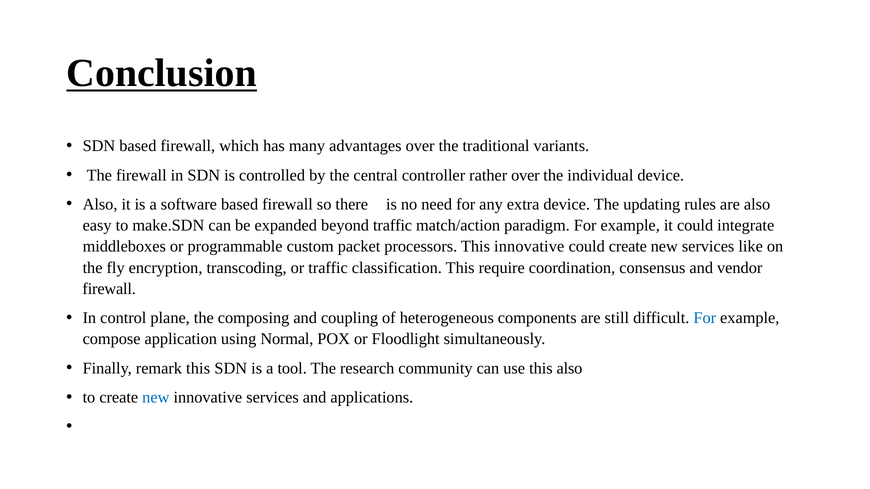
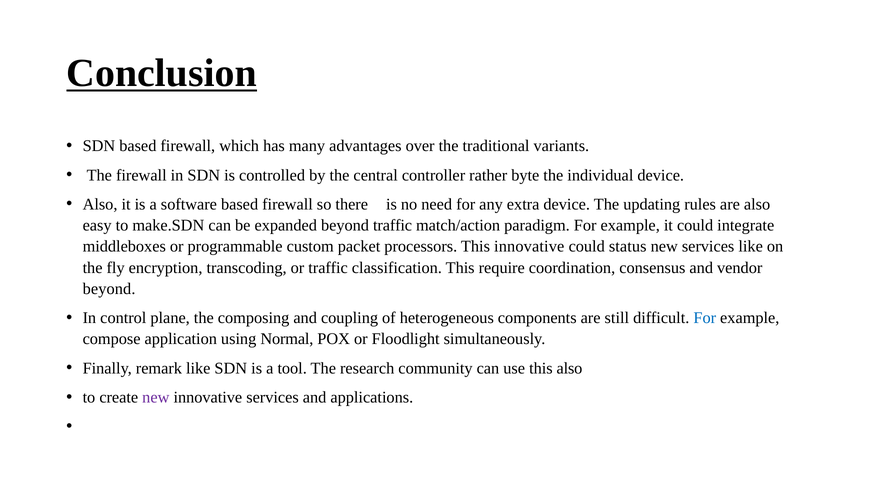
rather over: over -> byte
could create: create -> status
firewall at (109, 289): firewall -> beyond
remark this: this -> like
new at (156, 398) colour: blue -> purple
